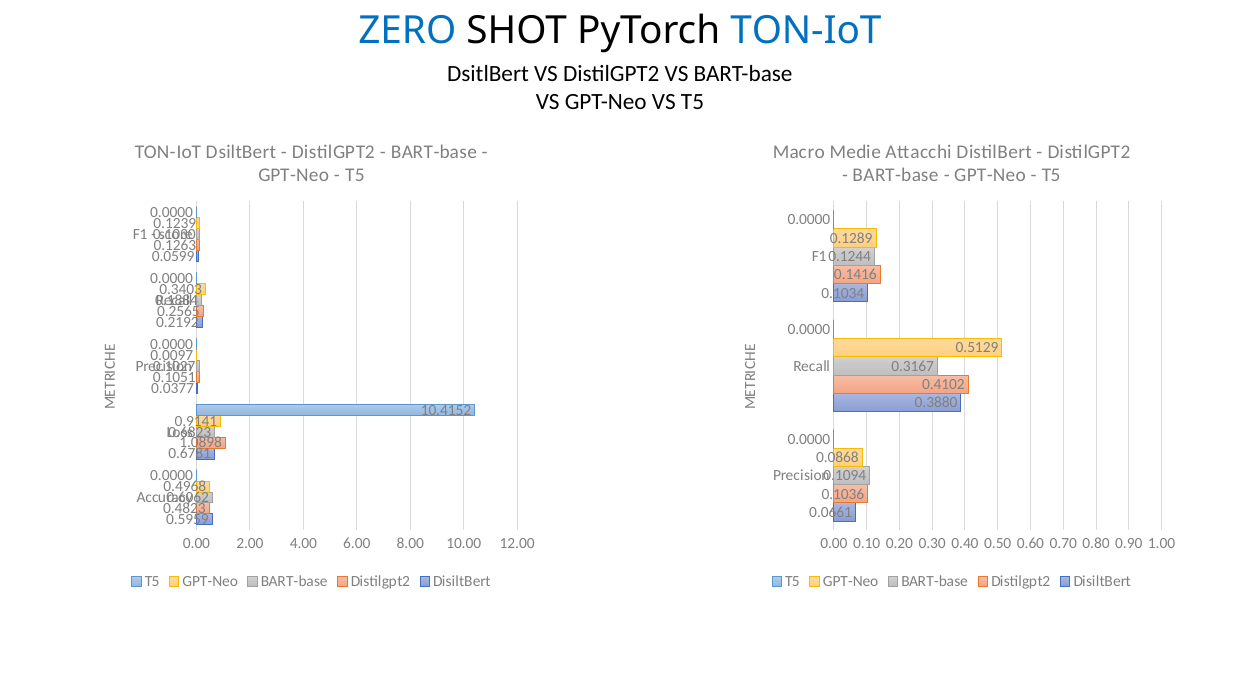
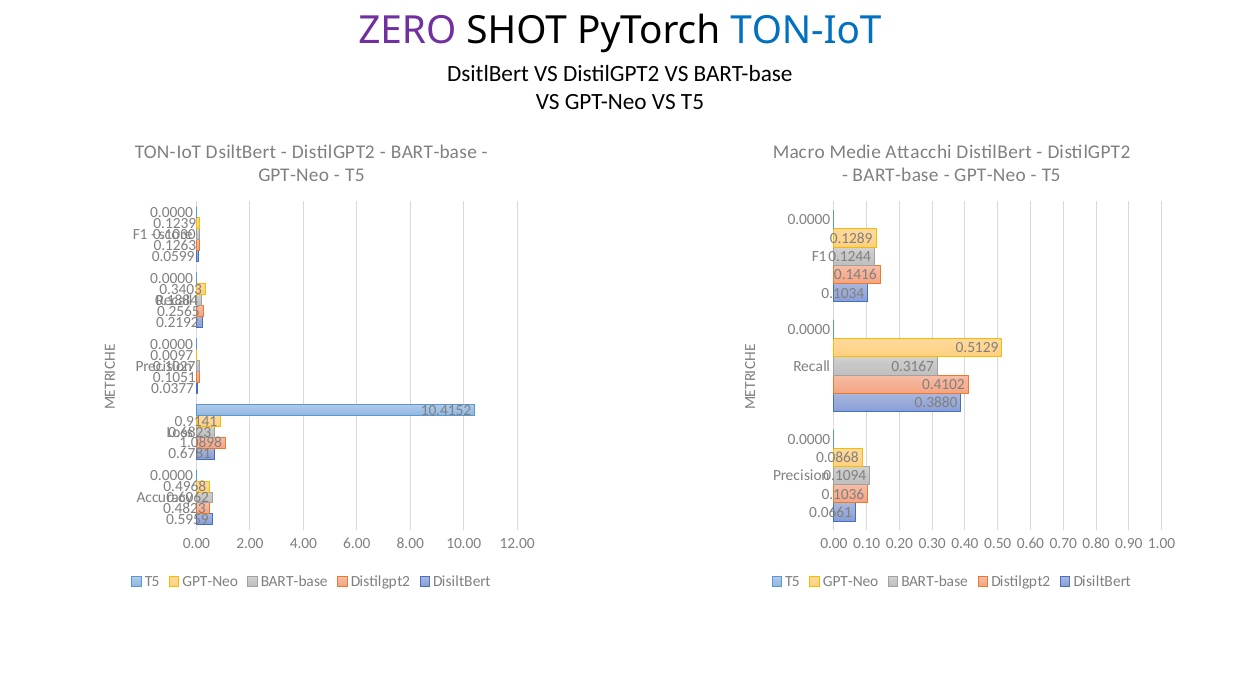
ZERO colour: blue -> purple
